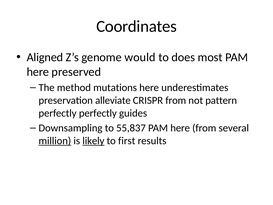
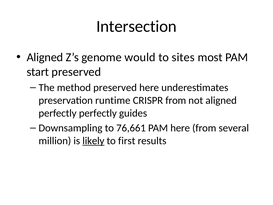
Coordinates: Coordinates -> Intersection
does: does -> sites
here at (38, 72): here -> start
method mutations: mutations -> preserved
alleviate: alleviate -> runtime
not pattern: pattern -> aligned
55,837: 55,837 -> 76,661
million underline: present -> none
